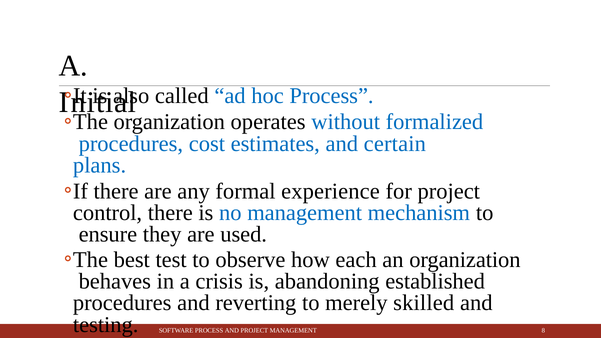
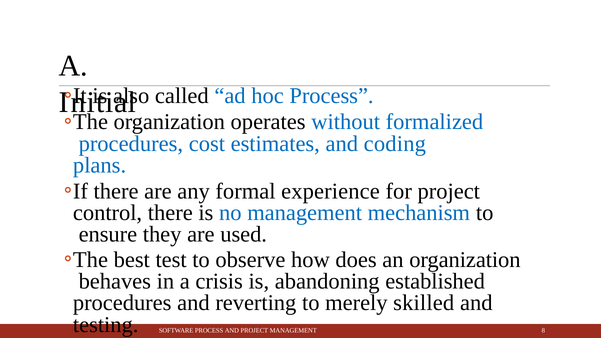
certain: certain -> coding
each: each -> does
